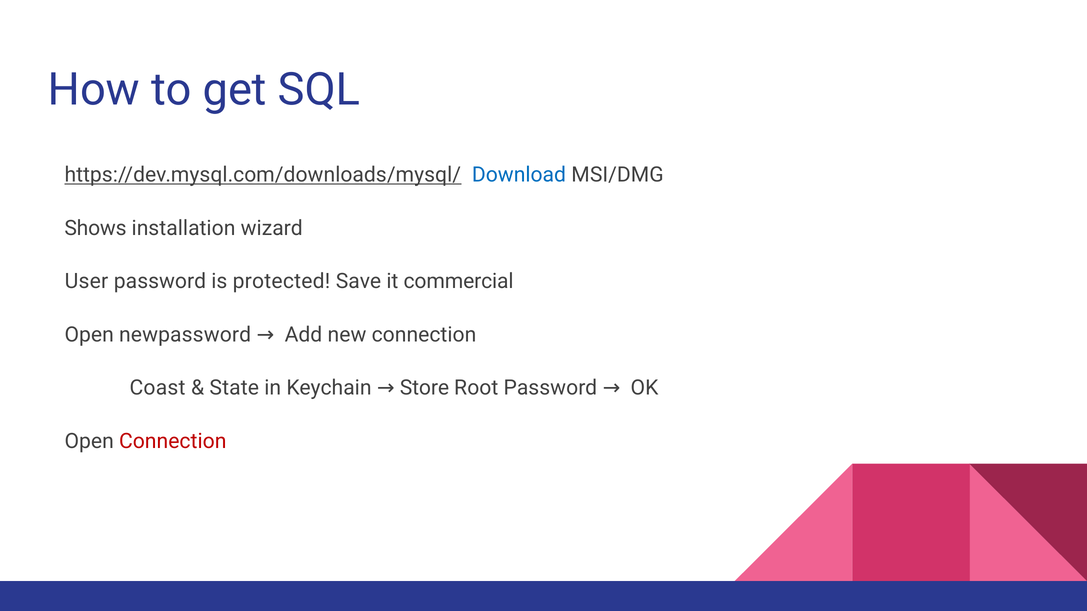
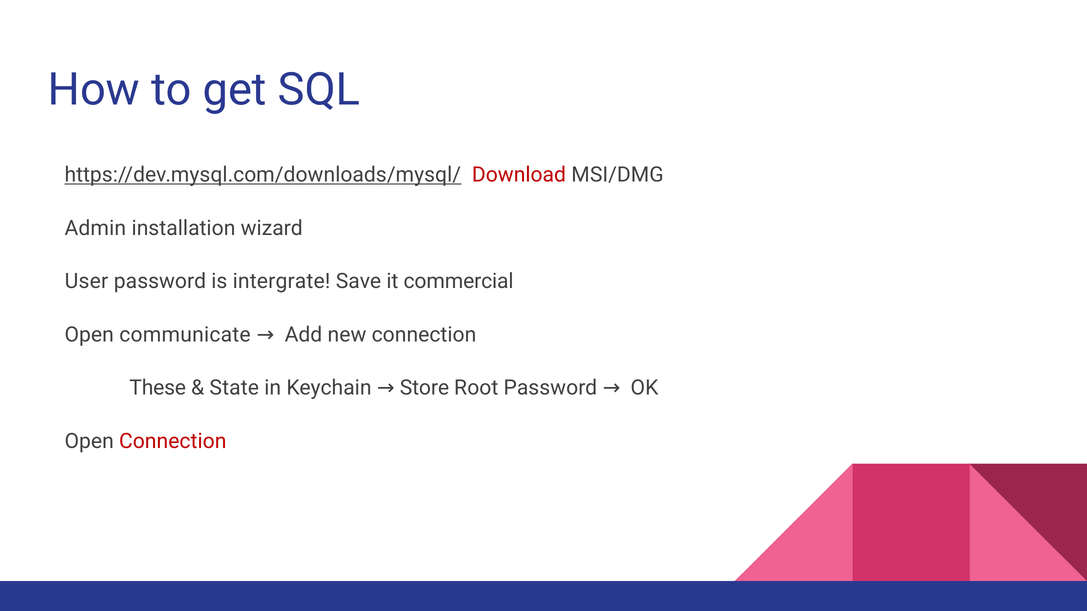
Download colour: blue -> red
Shows: Shows -> Admin
protected: protected -> intergrate
newpassword: newpassword -> communicate
Coast: Coast -> These
